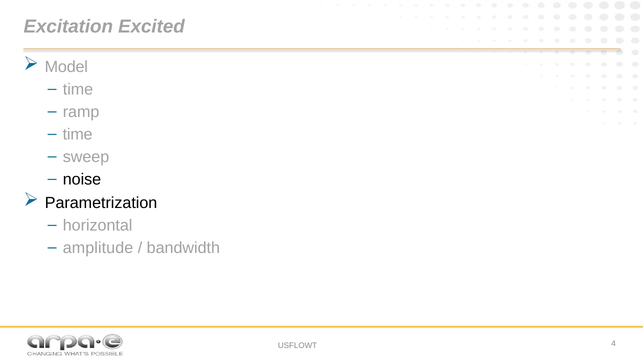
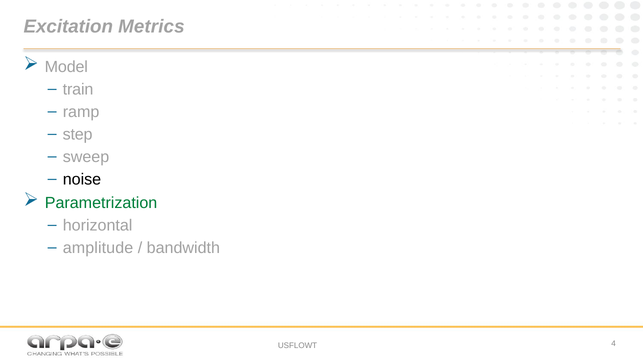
Excited: Excited -> Metrics
time at (78, 89): time -> train
time at (78, 134): time -> step
Parametrization colour: black -> green
